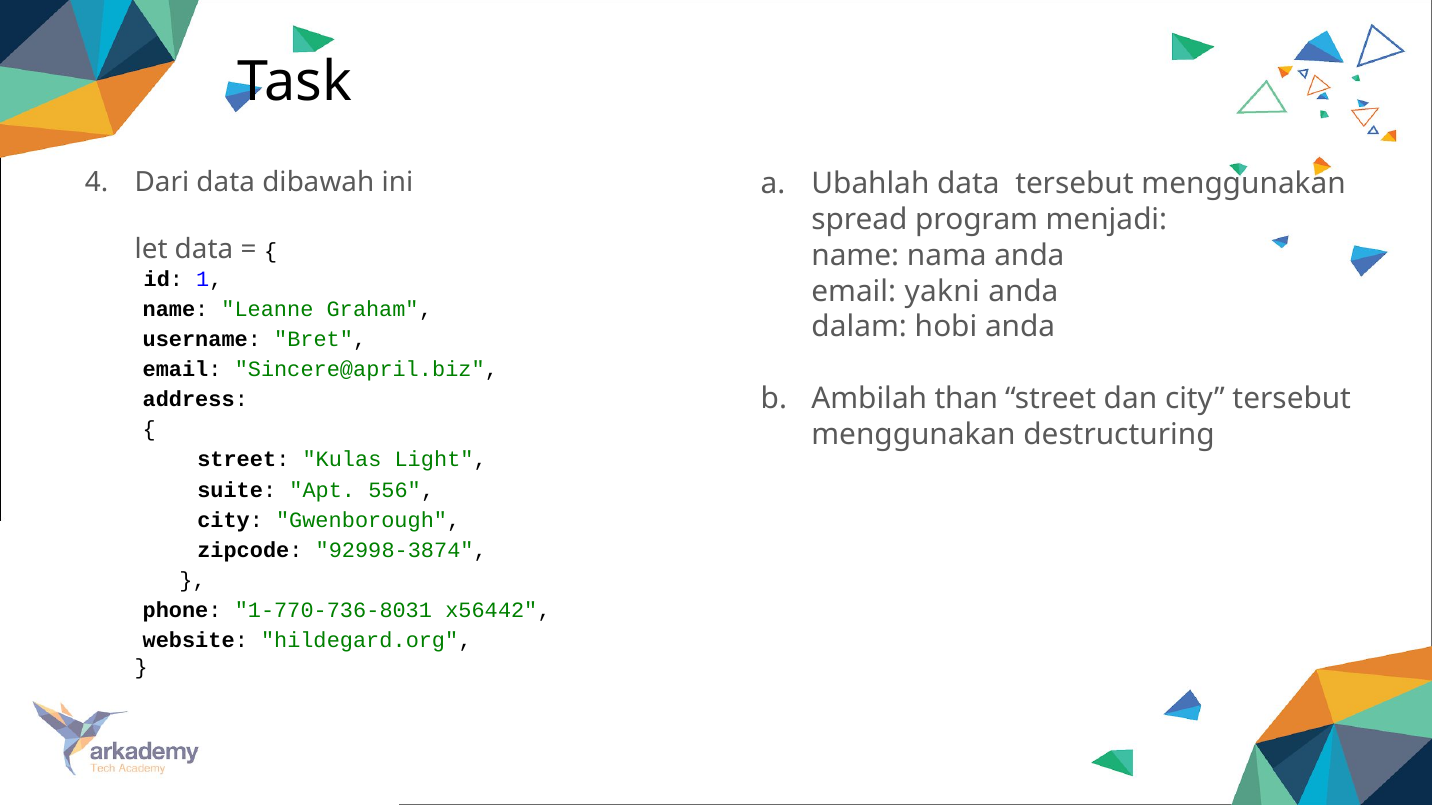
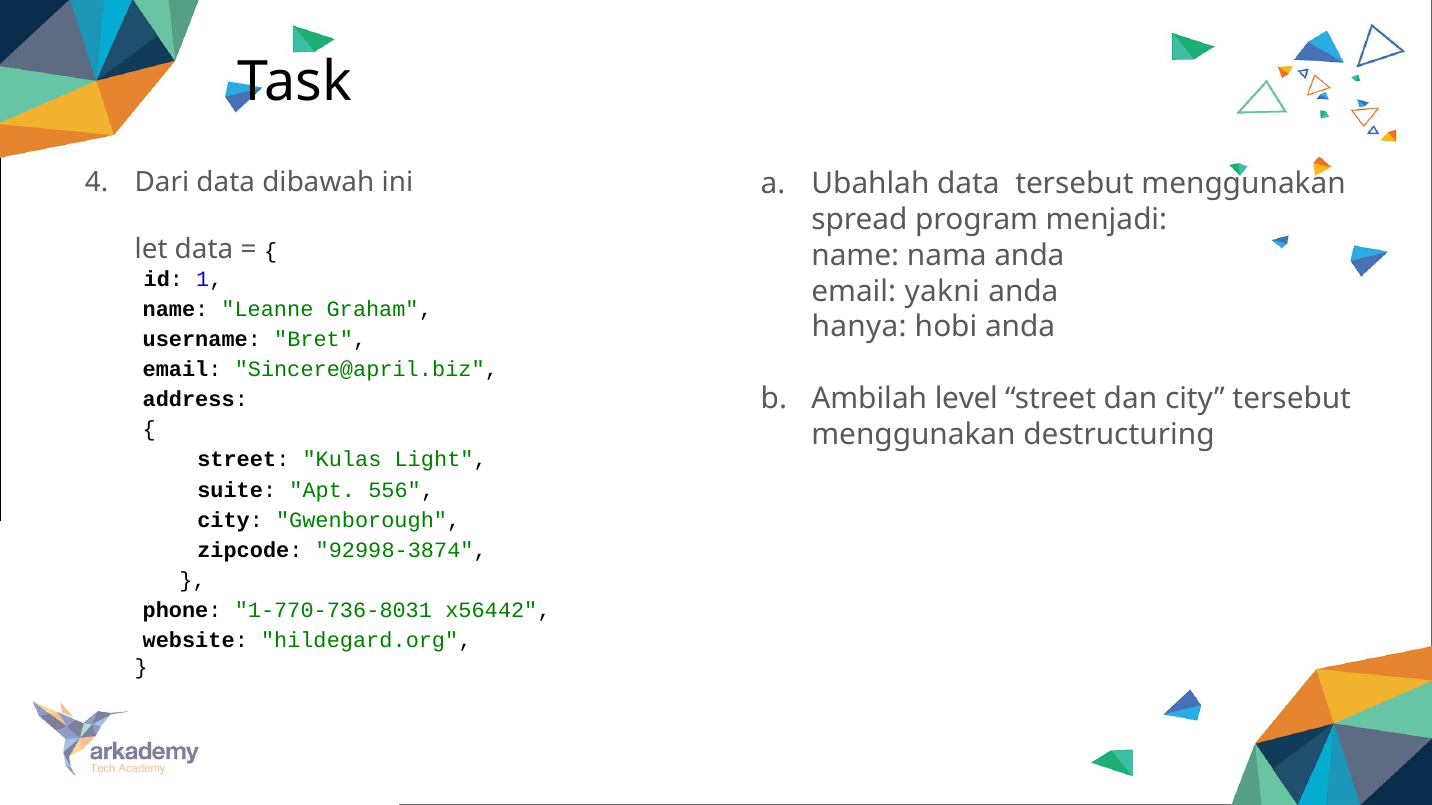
dalam: dalam -> hanya
than: than -> level
